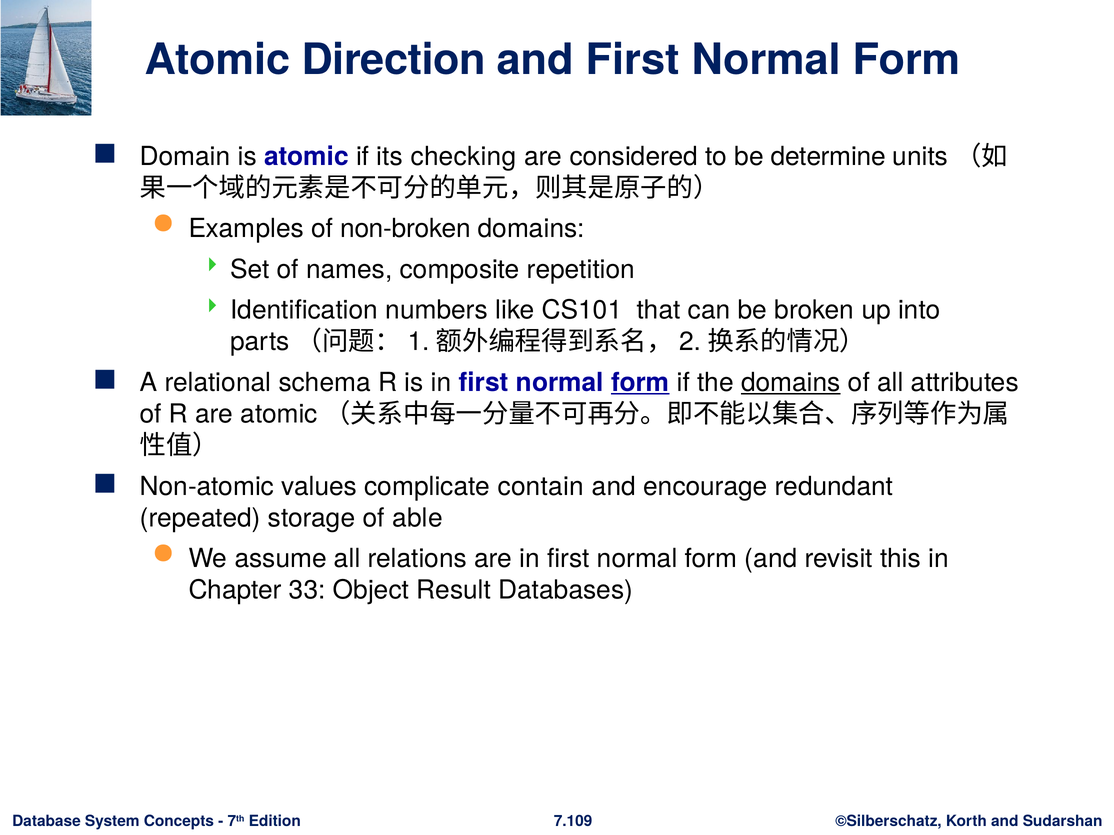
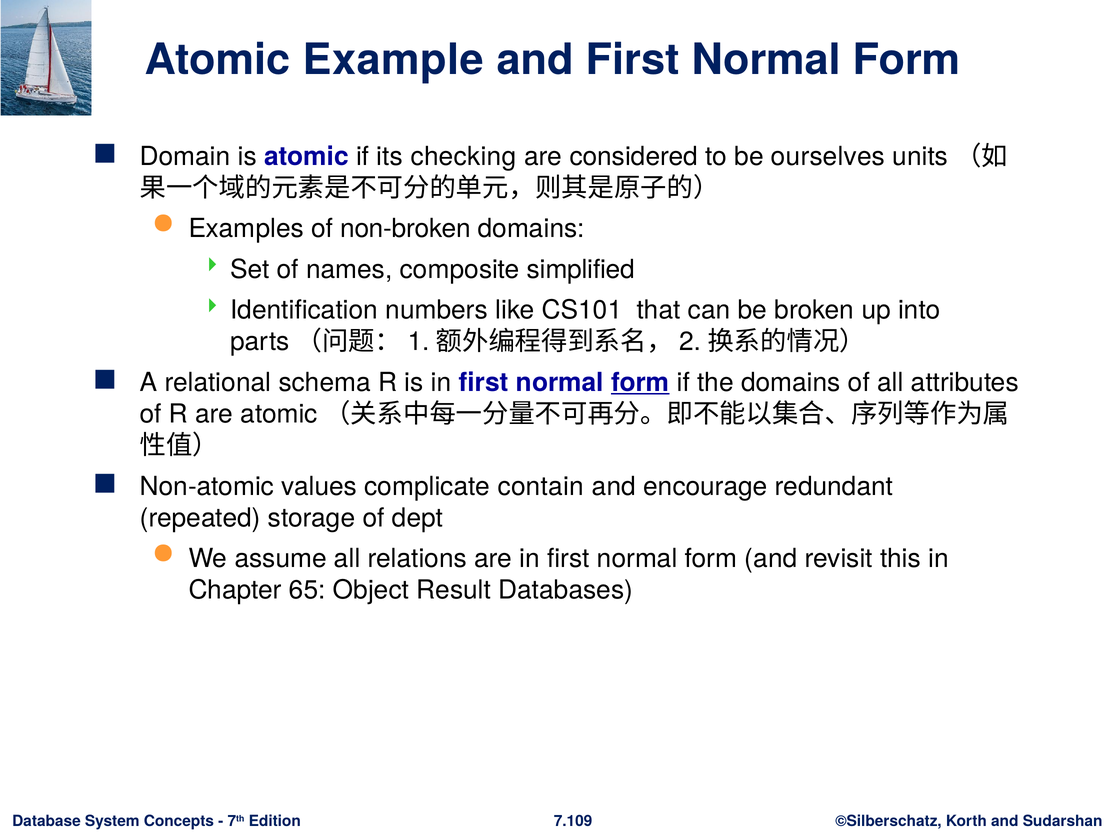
Direction: Direction -> Example
determine: determine -> ourselves
repetition: repetition -> simplified
domains at (791, 383) underline: present -> none
able: able -> dept
33: 33 -> 65
